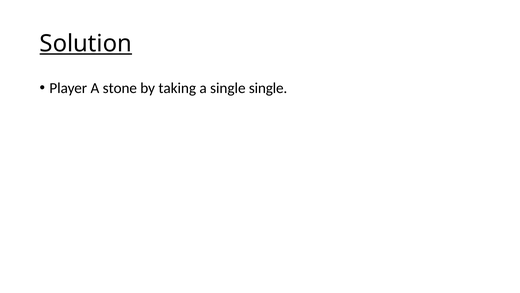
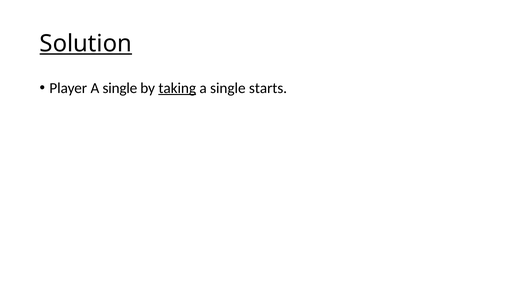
Player A stone: stone -> single
taking underline: none -> present
single single: single -> starts
